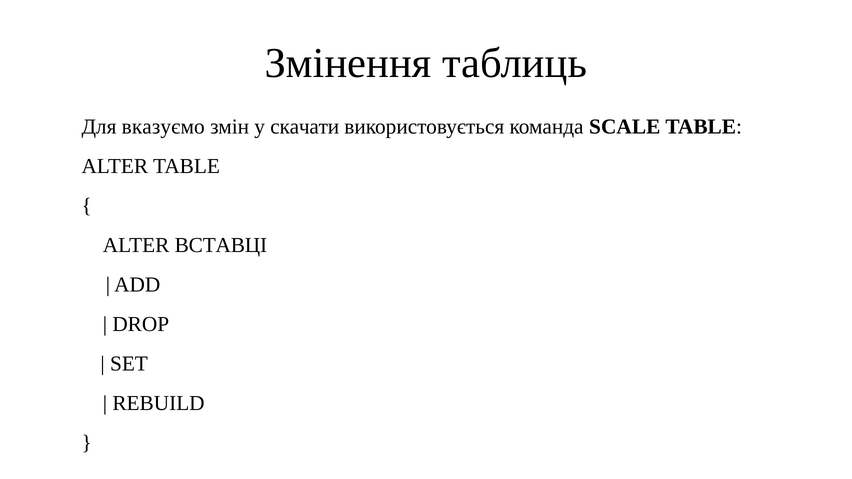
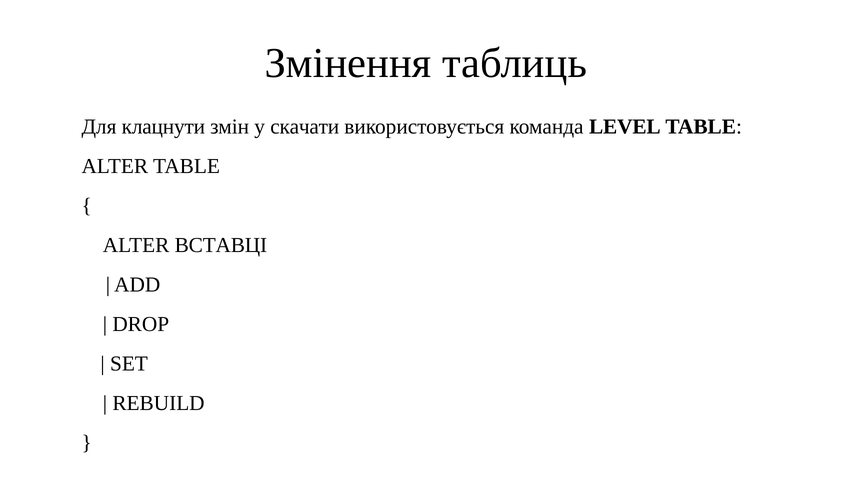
вказуємо: вказуємо -> клацнути
SCALE: SCALE -> LEVEL
